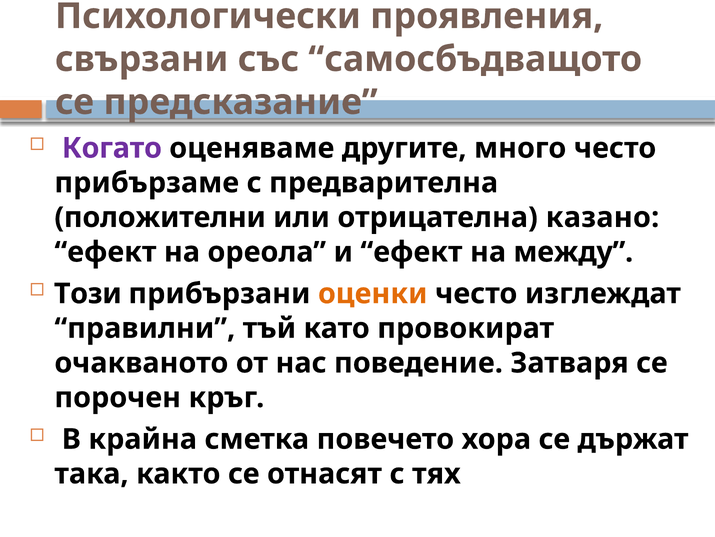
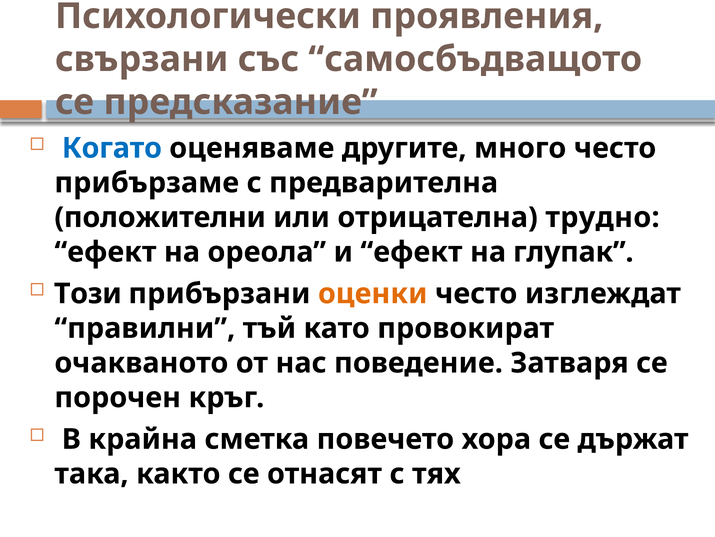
Когато colour: purple -> blue
казано: казано -> трудно
между: между -> глупак
